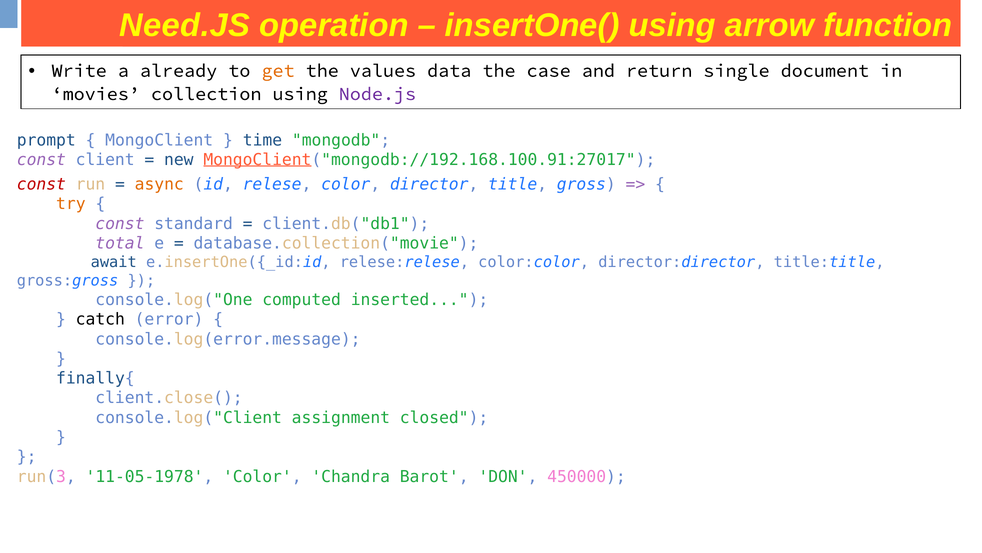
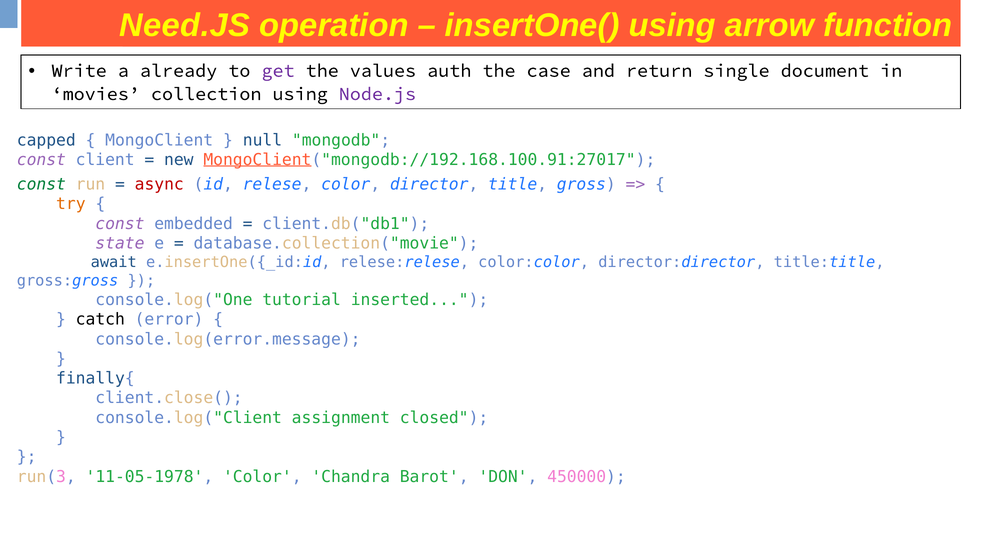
get colour: orange -> purple
data: data -> auth
prompt: prompt -> capped
time: time -> null
const at (41, 184) colour: red -> green
async colour: orange -> red
standard: standard -> embedded
total: total -> state
computed: computed -> tutorial
